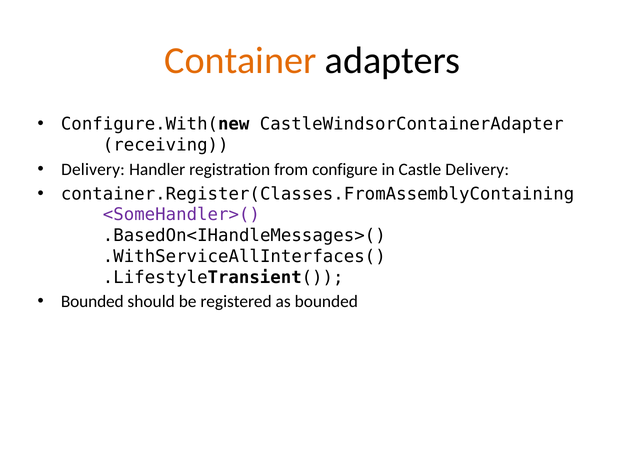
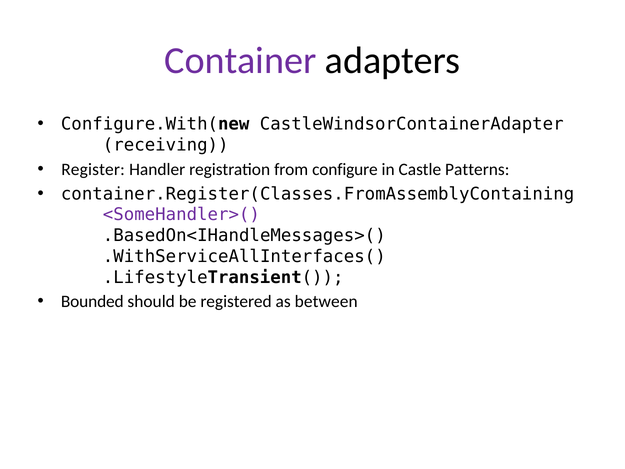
Container colour: orange -> purple
Delivery at (93, 169): Delivery -> Register
Castle Delivery: Delivery -> Patterns
as bounded: bounded -> between
